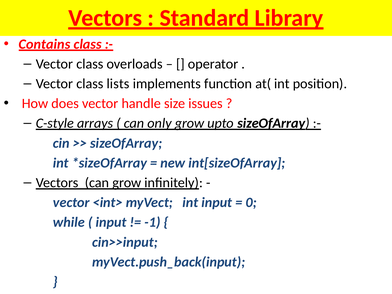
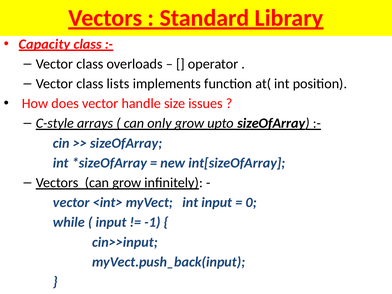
Contains: Contains -> Capacity
